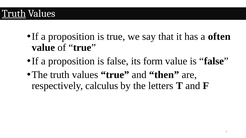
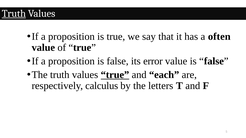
form: form -> error
true at (115, 75) underline: none -> present
then: then -> each
